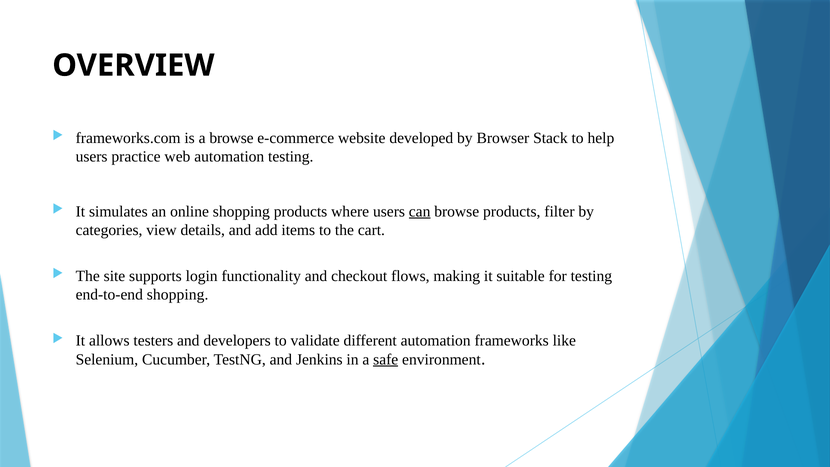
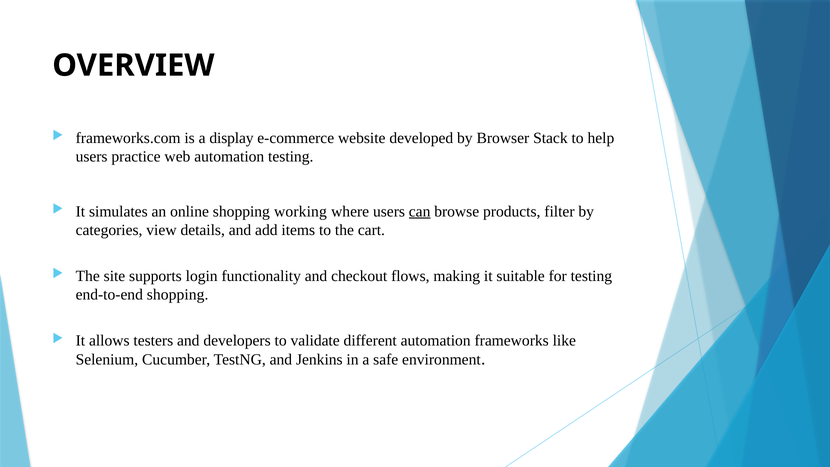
a browse: browse -> display
shopping products: products -> working
safe underline: present -> none
